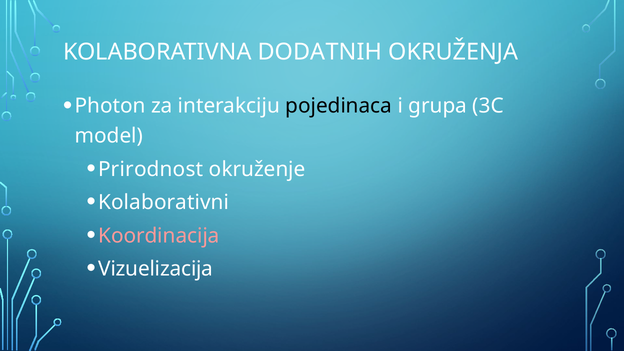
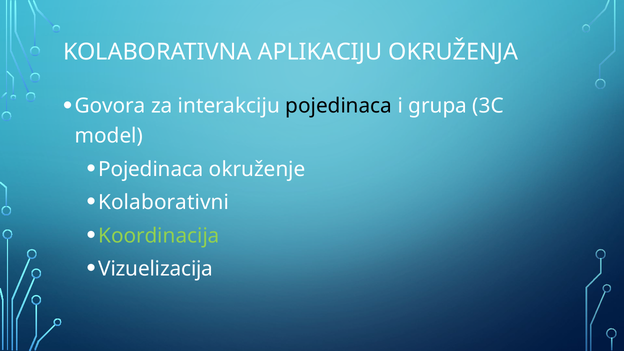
DODATNIH: DODATNIH -> APLIKACIJU
Photon: Photon -> Govora
Prirodnost at (151, 169): Prirodnost -> Pojedinaca
Koordinacija colour: pink -> light green
